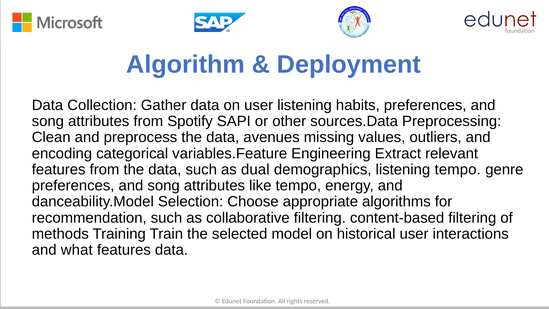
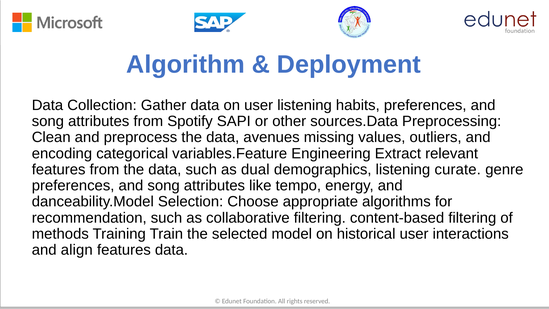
listening tempo: tempo -> curate
what: what -> align
